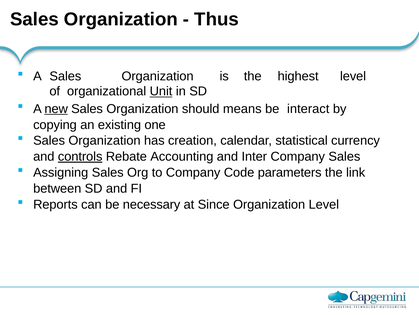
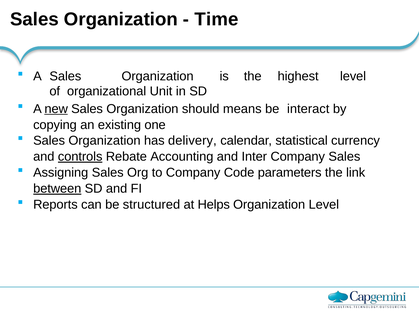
Thus: Thus -> Time
Unit underline: present -> none
creation: creation -> delivery
between underline: none -> present
necessary: necessary -> structured
Since: Since -> Helps
